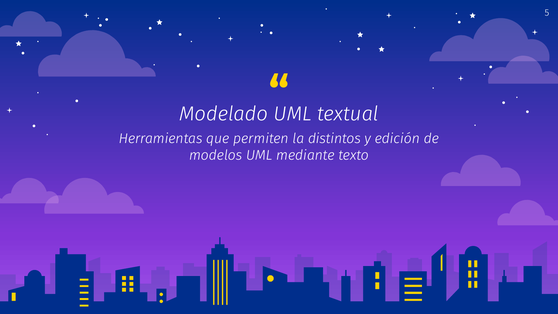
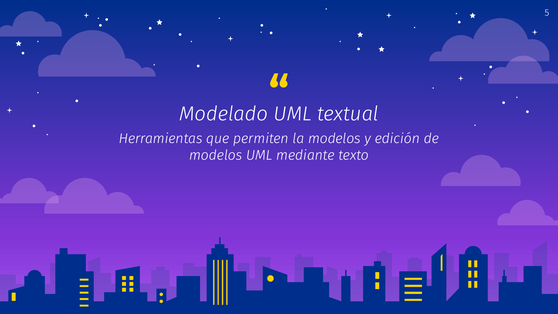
la distintos: distintos -> modelos
